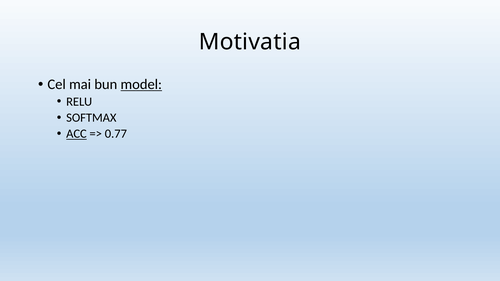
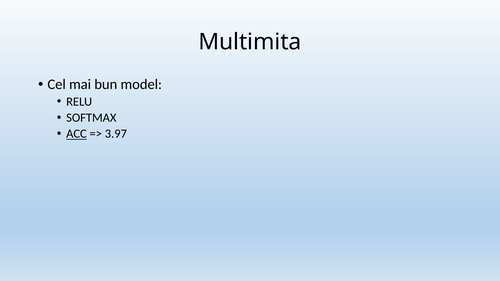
Motivatia: Motivatia -> Multimita
model underline: present -> none
0.77: 0.77 -> 3.97
